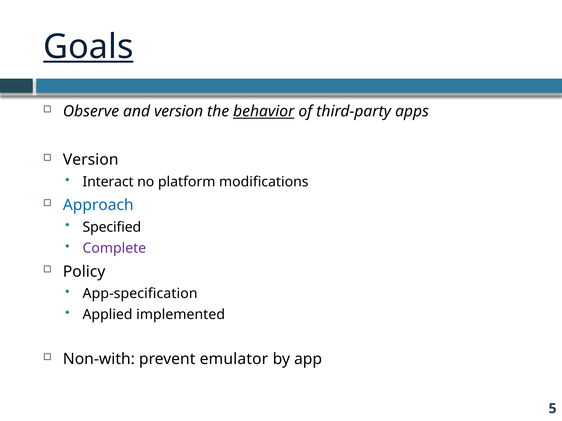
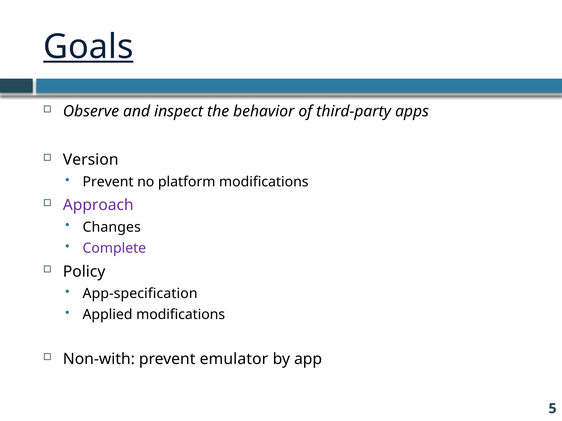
and version: version -> inspect
behavior underline: present -> none
Interact at (108, 182): Interact -> Prevent
Approach colour: blue -> purple
Specified: Specified -> Changes
Applied implemented: implemented -> modifications
